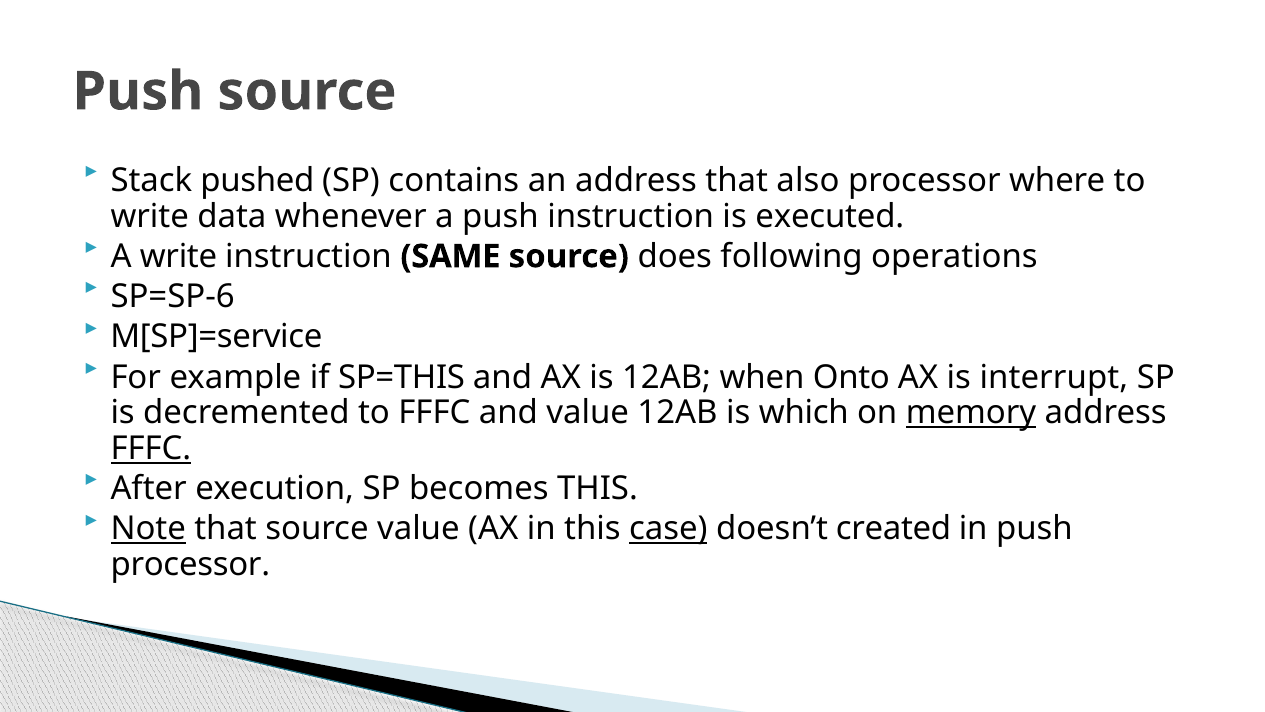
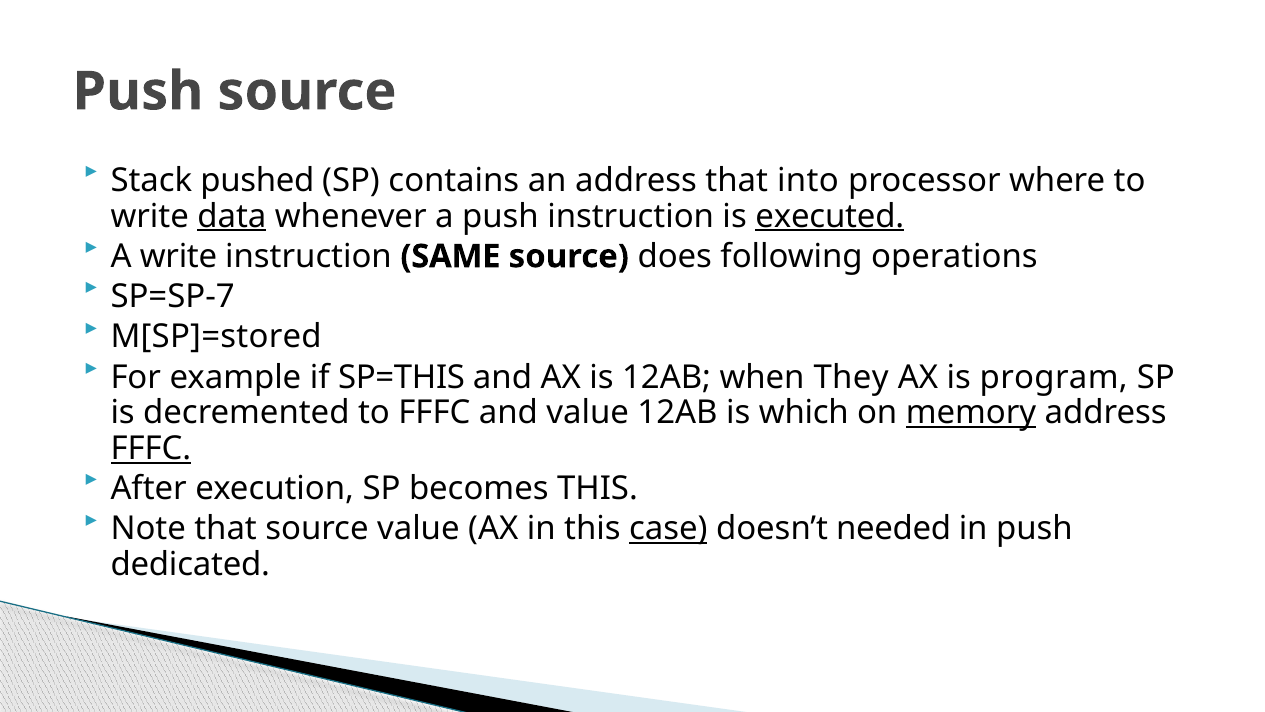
also: also -> into
data underline: none -> present
executed underline: none -> present
SP=SP-6: SP=SP-6 -> SP=SP-7
M[SP]=service: M[SP]=service -> M[SP]=stored
Onto: Onto -> They
interrupt: interrupt -> program
Note underline: present -> none
created: created -> needed
processor at (190, 564): processor -> dedicated
